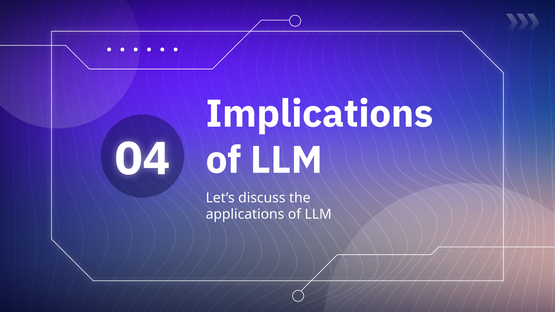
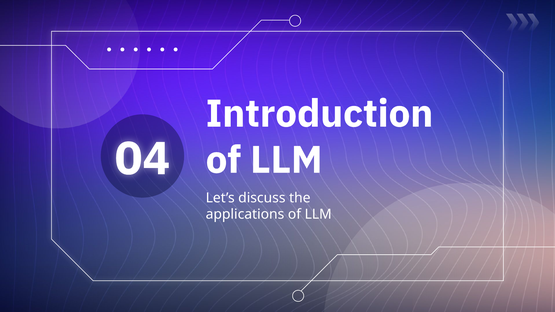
Implications: Implications -> Introduction
